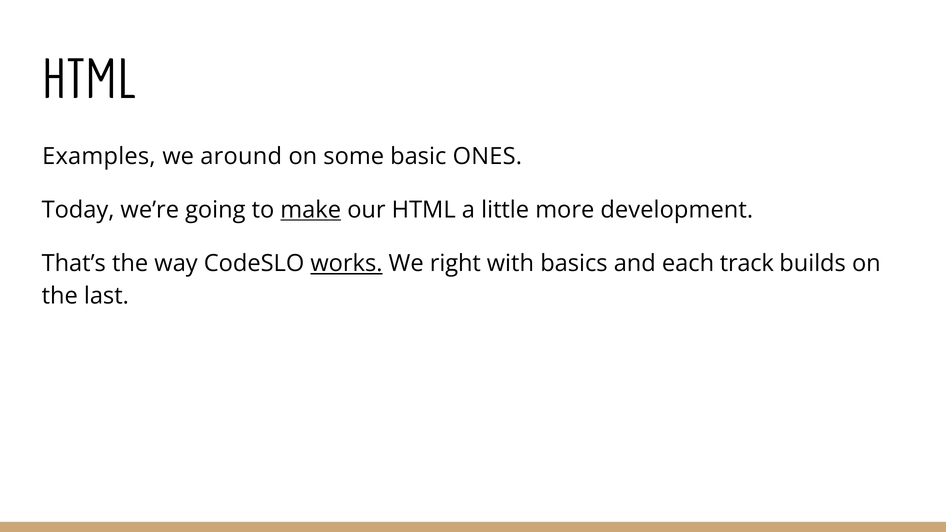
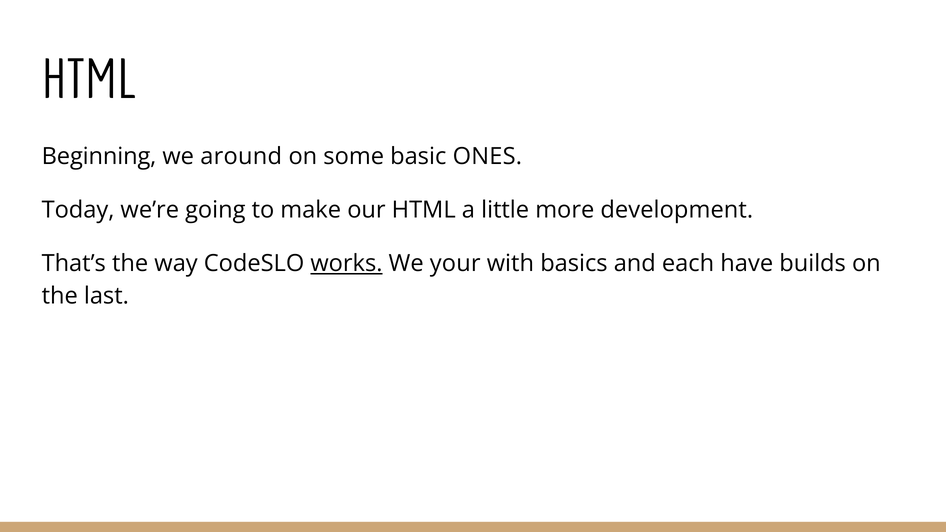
Examples: Examples -> Beginning
make underline: present -> none
right: right -> your
track: track -> have
